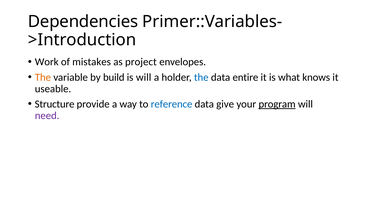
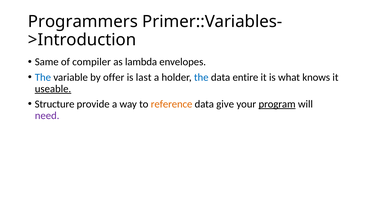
Dependencies: Dependencies -> Programmers
Work: Work -> Same
mistakes: mistakes -> compiler
project: project -> lambda
The at (43, 77) colour: orange -> blue
build: build -> offer
is will: will -> last
useable underline: none -> present
reference colour: blue -> orange
